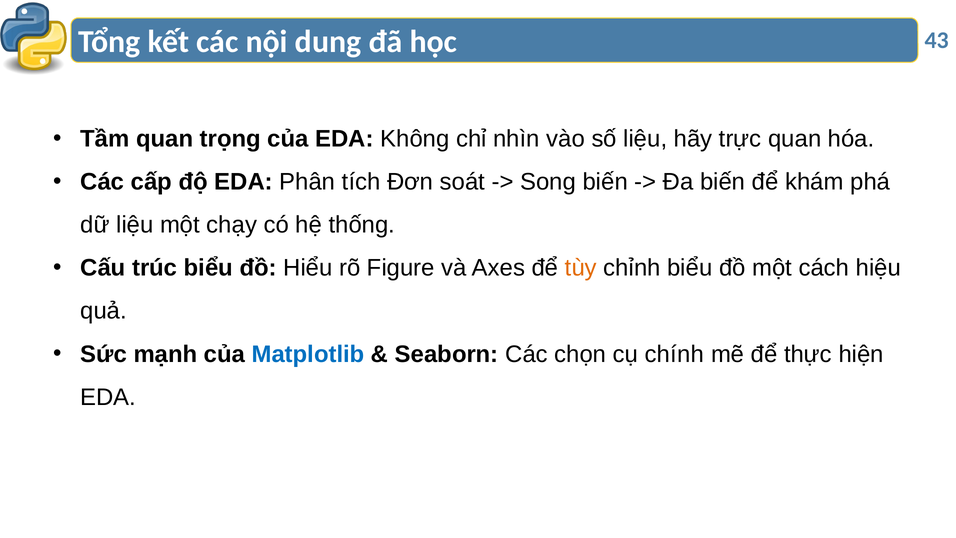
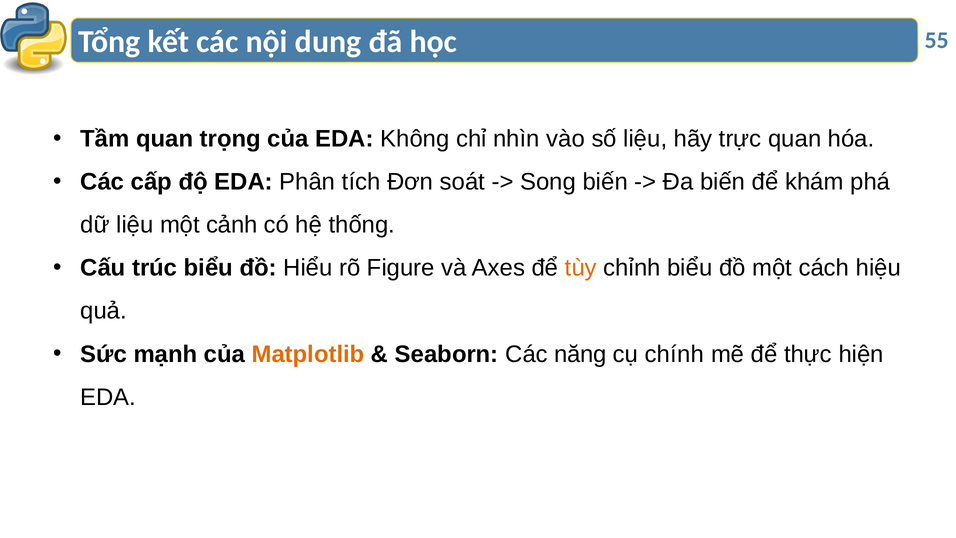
43: 43 -> 55
chạy: chạy -> cảnh
Matplotlib colour: blue -> orange
chọn: chọn -> năng
